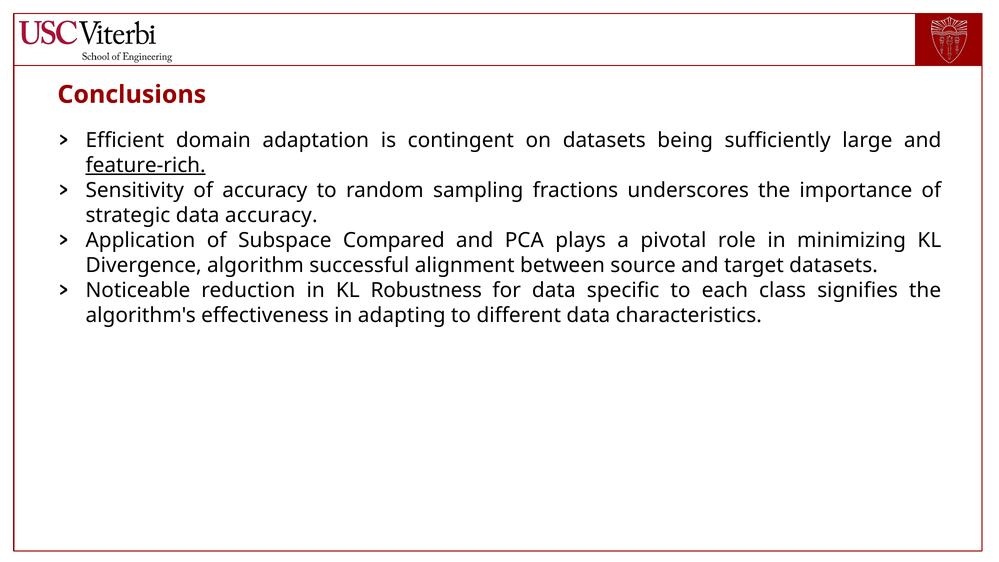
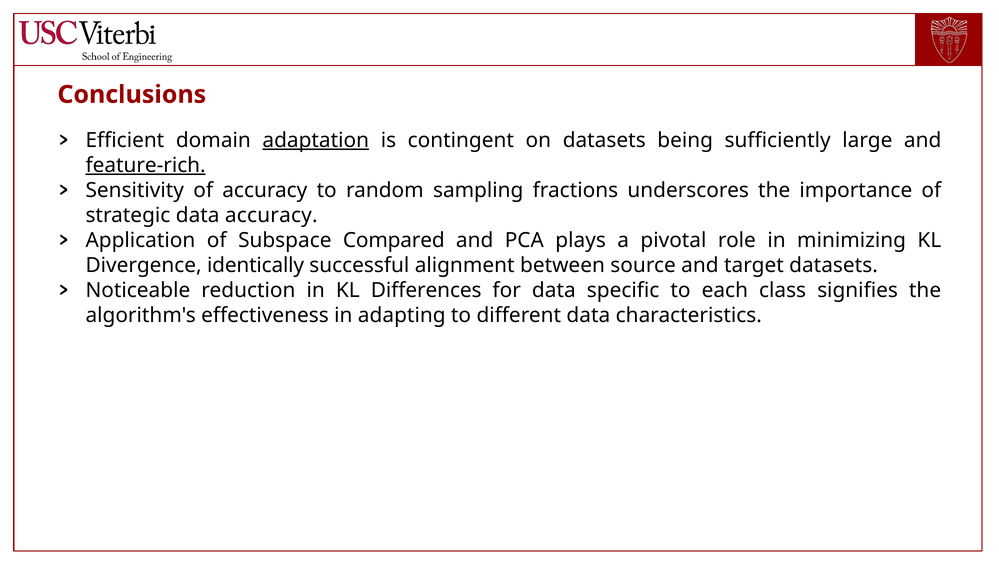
adaptation underline: none -> present
algorithm: algorithm -> identically
Robustness: Robustness -> Differences
